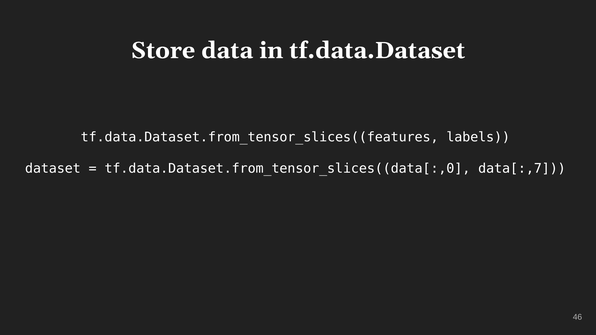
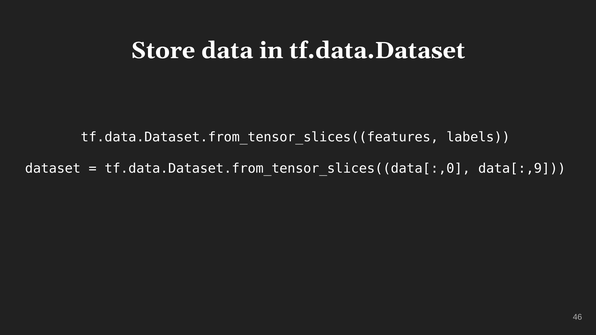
data[:,7: data[:,7 -> data[:,9
